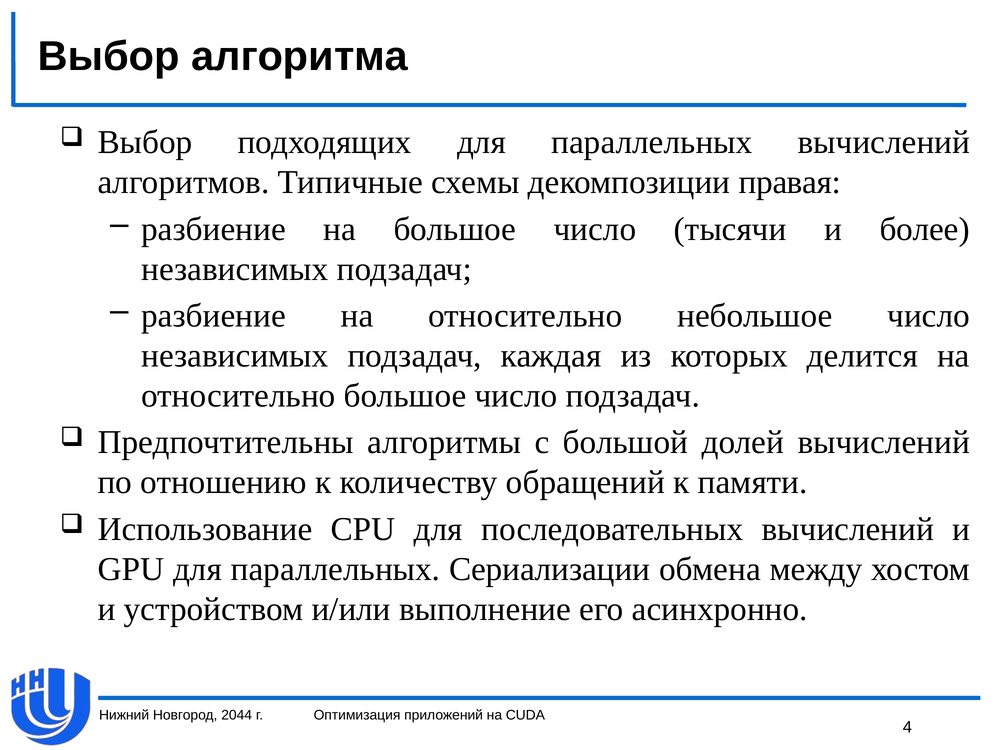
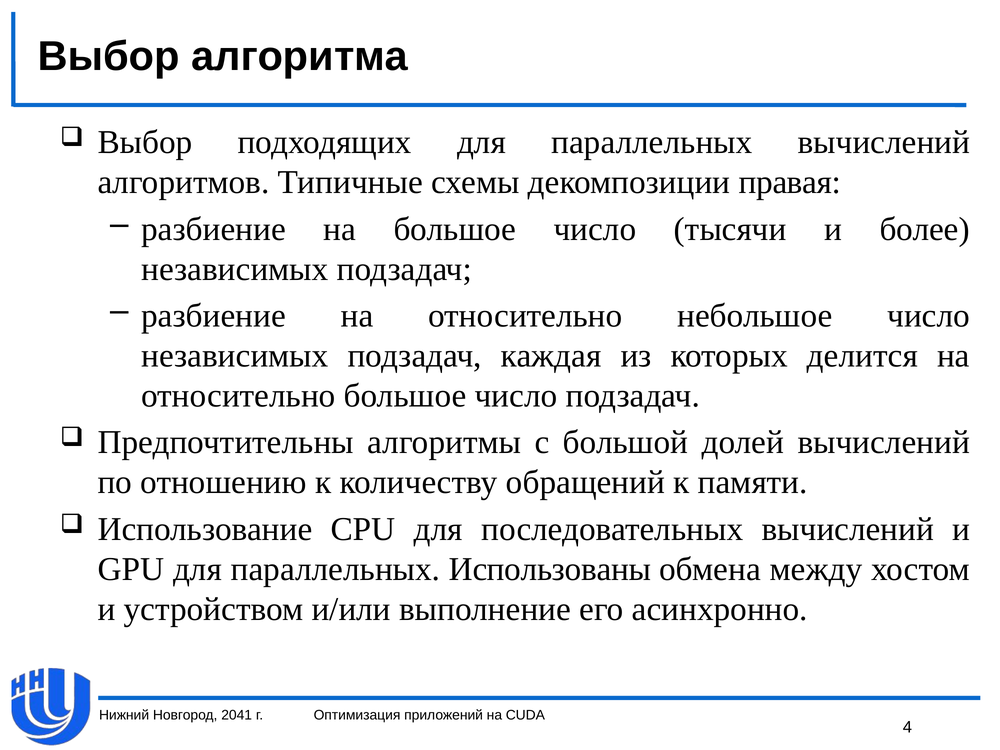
Сериализации: Сериализации -> Использованы
2044: 2044 -> 2041
